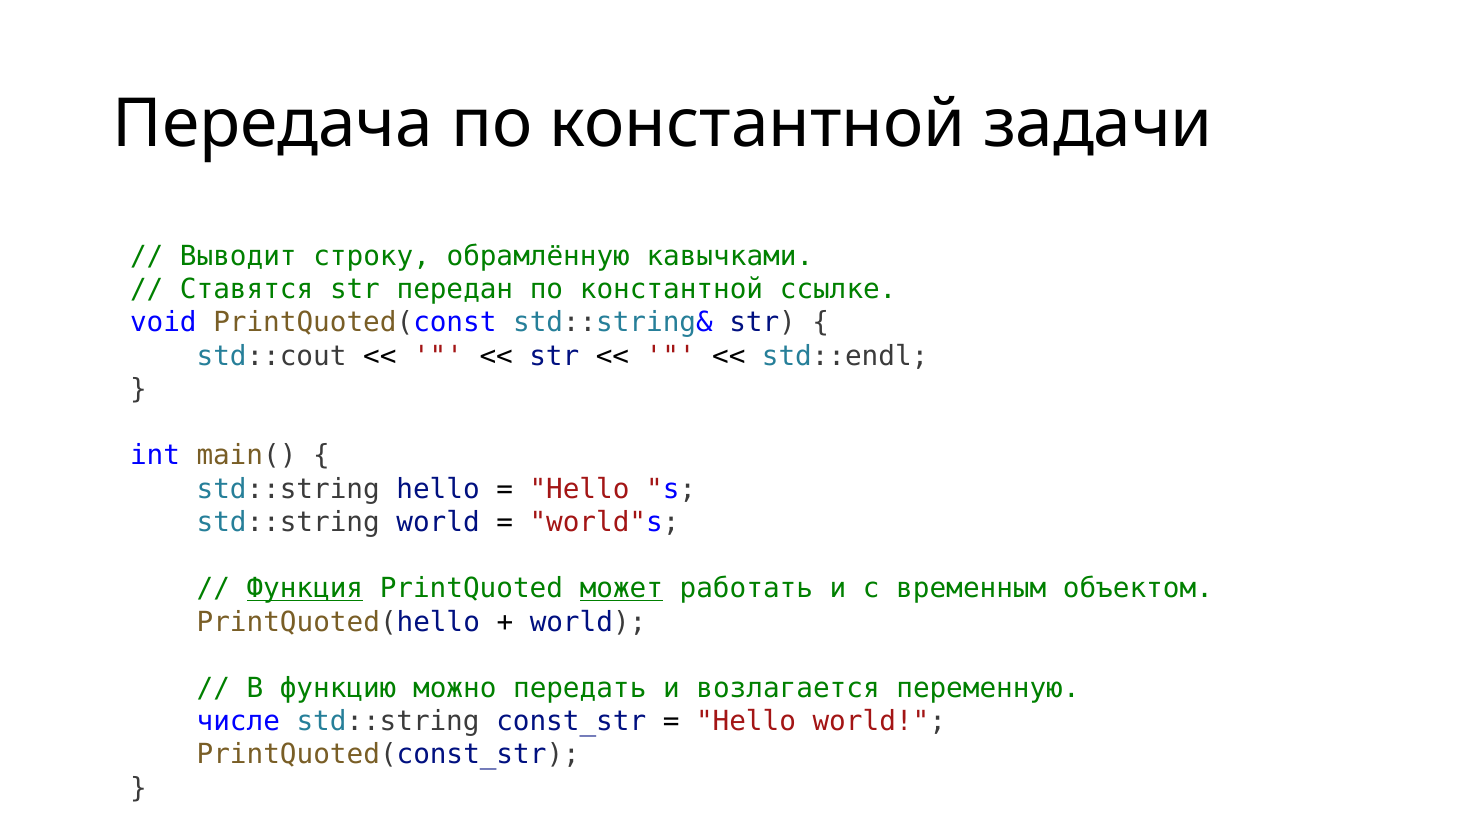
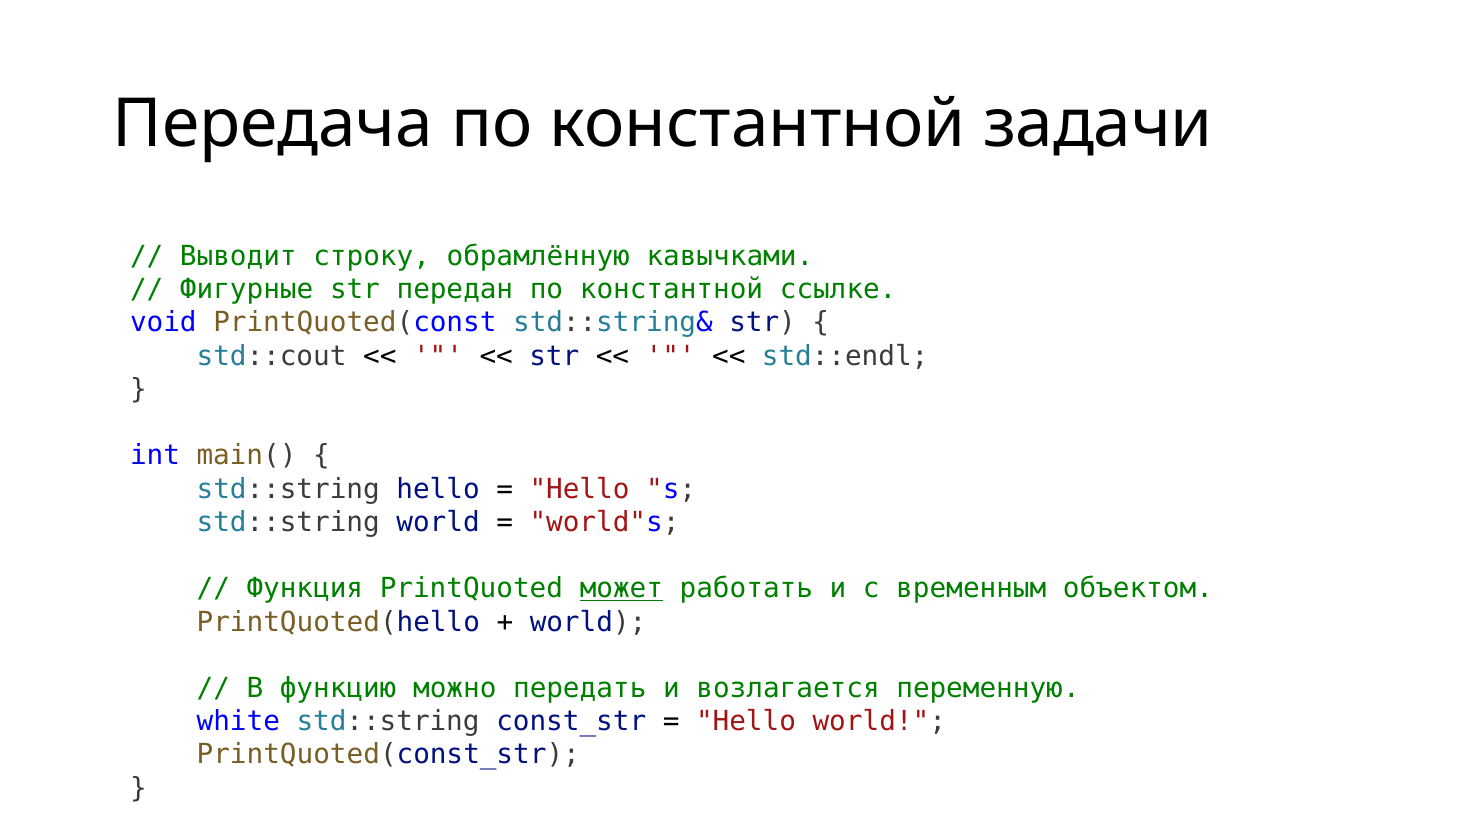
Ставятся: Ставятся -> Фигурные
Функция underline: present -> none
числе: числе -> white
